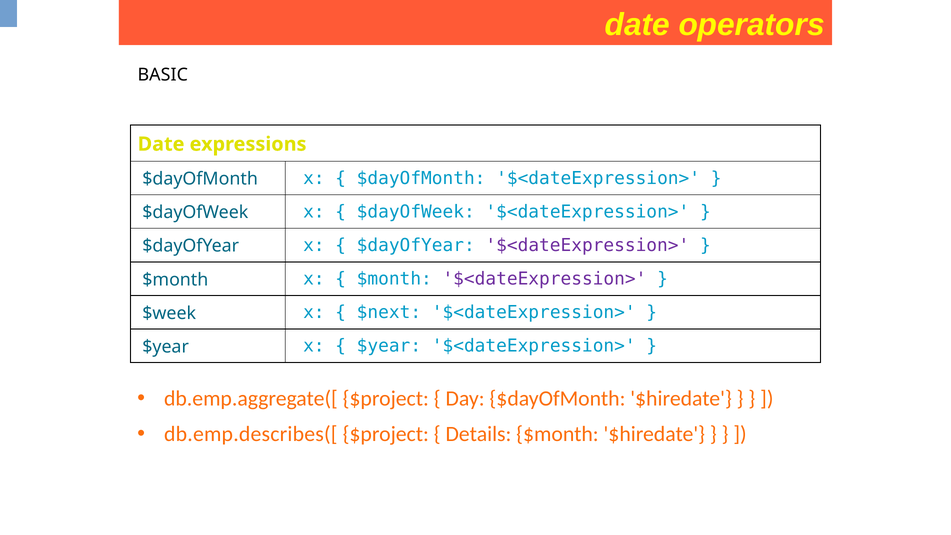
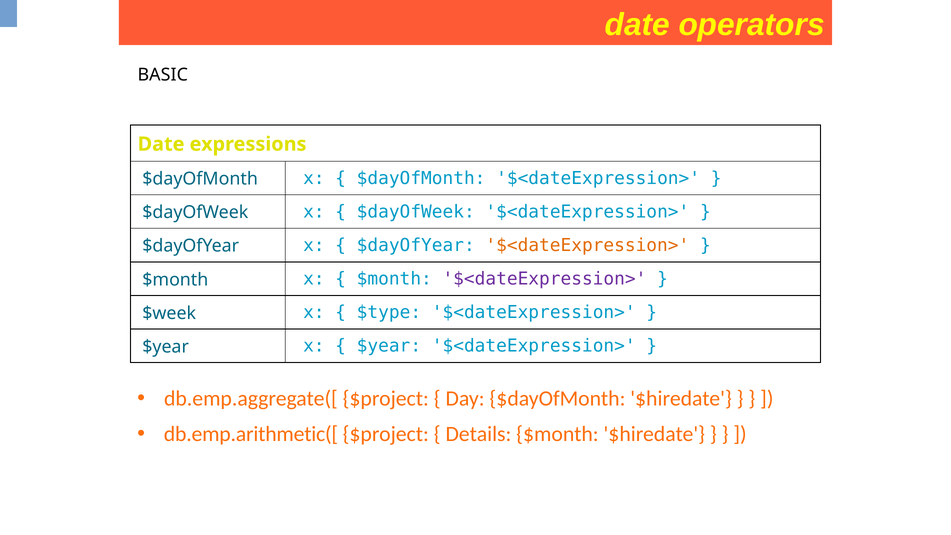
$<dateExpression> at (587, 245) colour: purple -> orange
$next: $next -> $type
db.emp.describes([: db.emp.describes([ -> db.emp.arithmetic([
